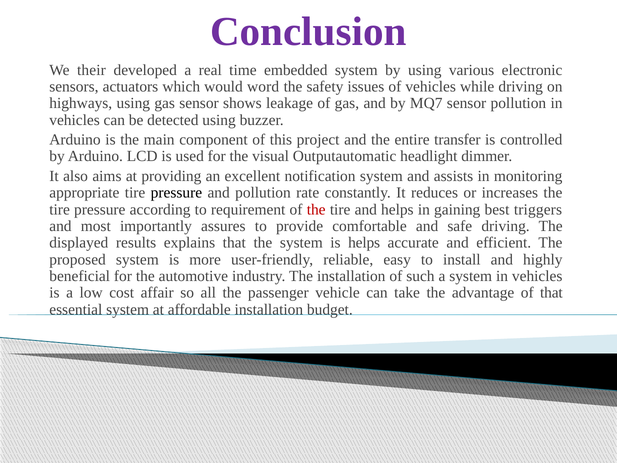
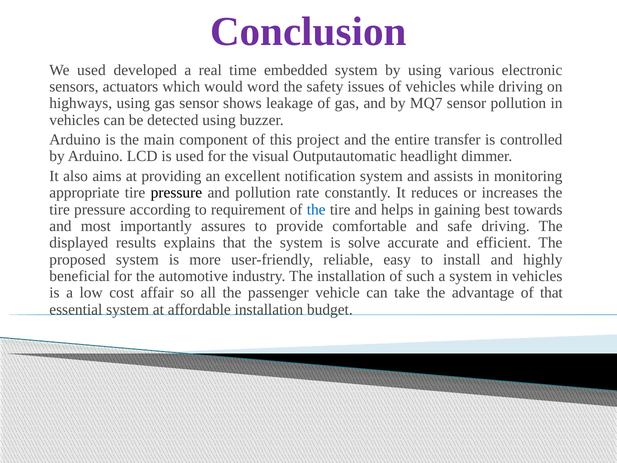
We their: their -> used
the at (316, 209) colour: red -> blue
triggers: triggers -> towards
is helps: helps -> solve
